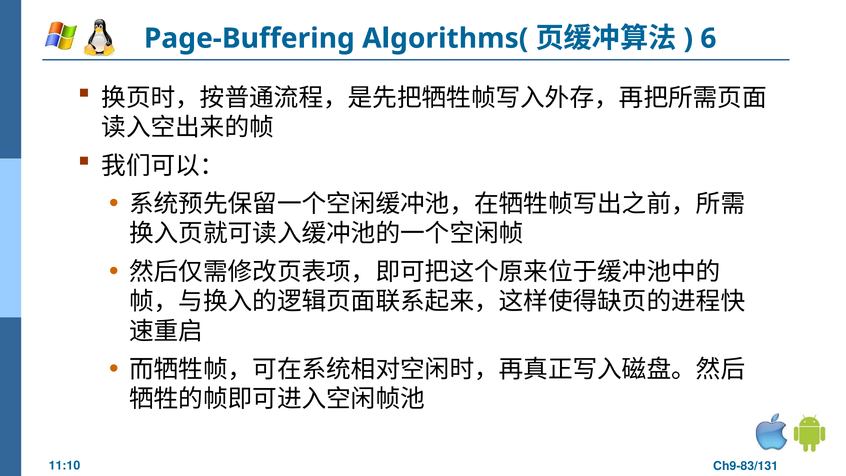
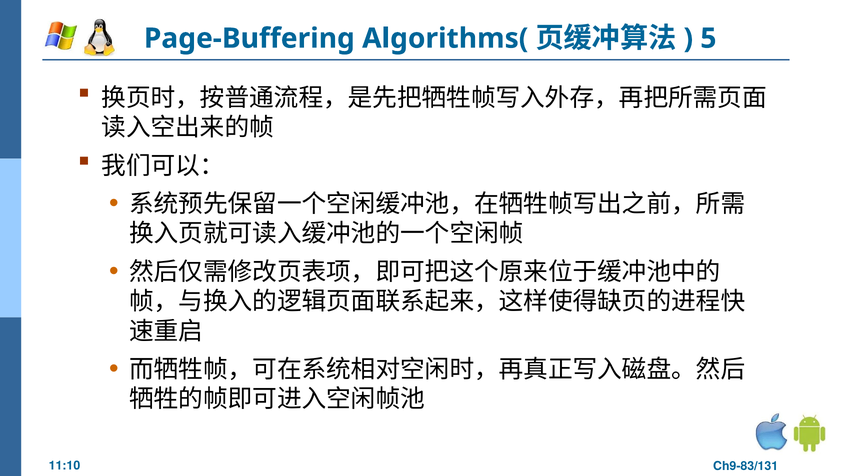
6: 6 -> 5
